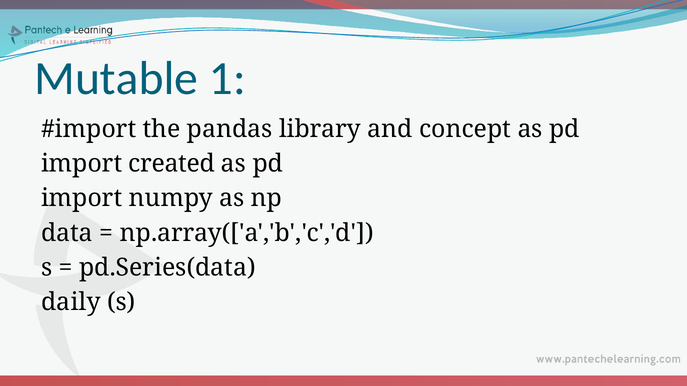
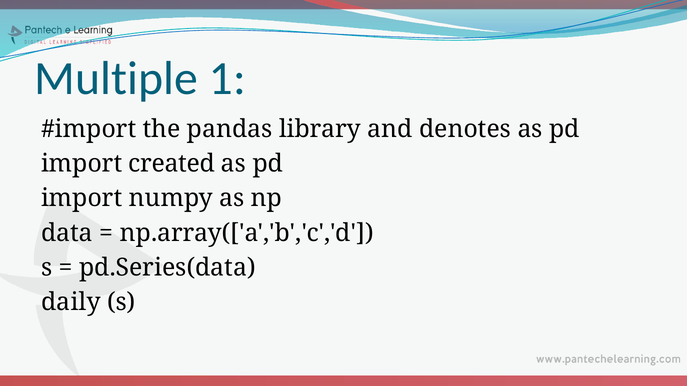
Mutable: Mutable -> Multiple
concept: concept -> denotes
